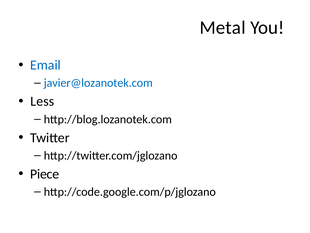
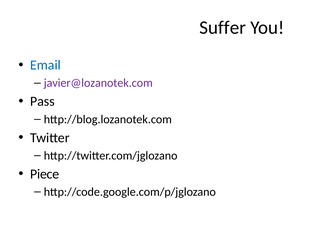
Metal: Metal -> Suffer
javier@lozanotek.com colour: blue -> purple
Less: Less -> Pass
